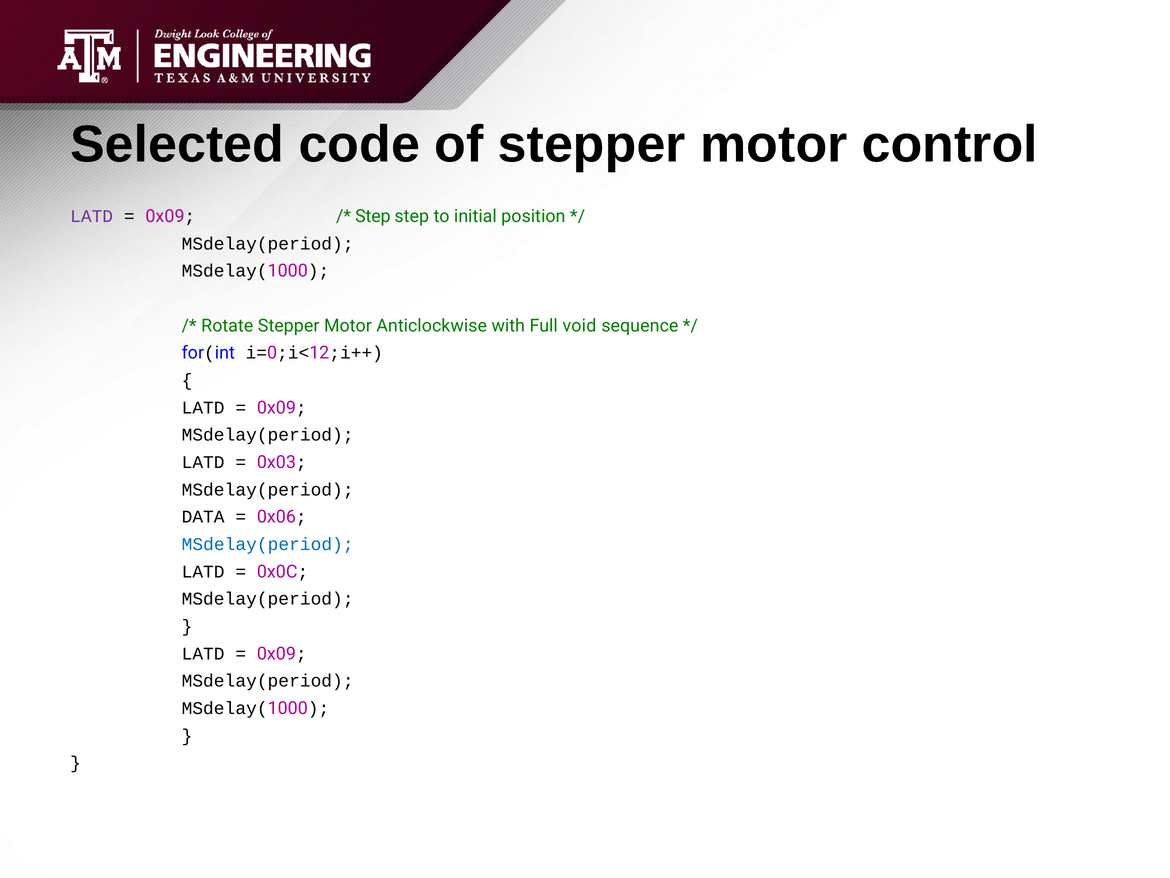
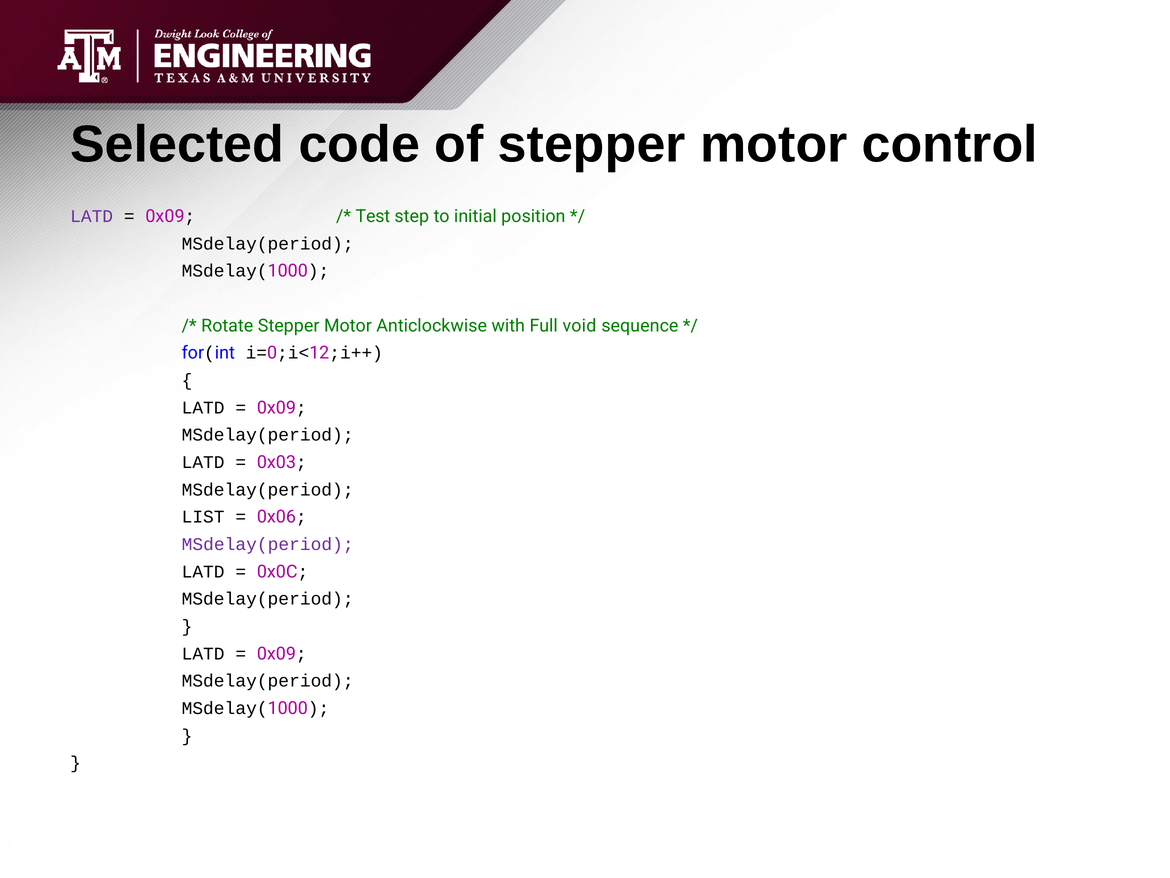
Step at (373, 216): Step -> Test
DATA: DATA -> LIST
MSdelay(period at (268, 544) colour: blue -> purple
